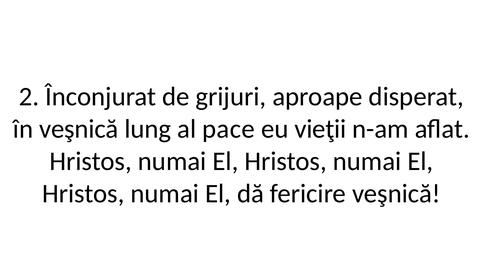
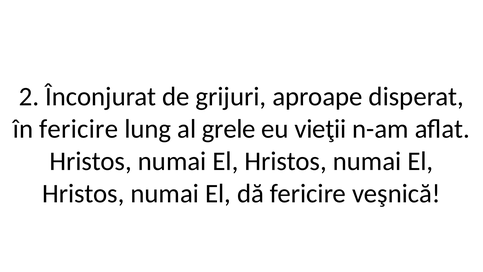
în veşnică: veşnică -> fericire
pace: pace -> grele
